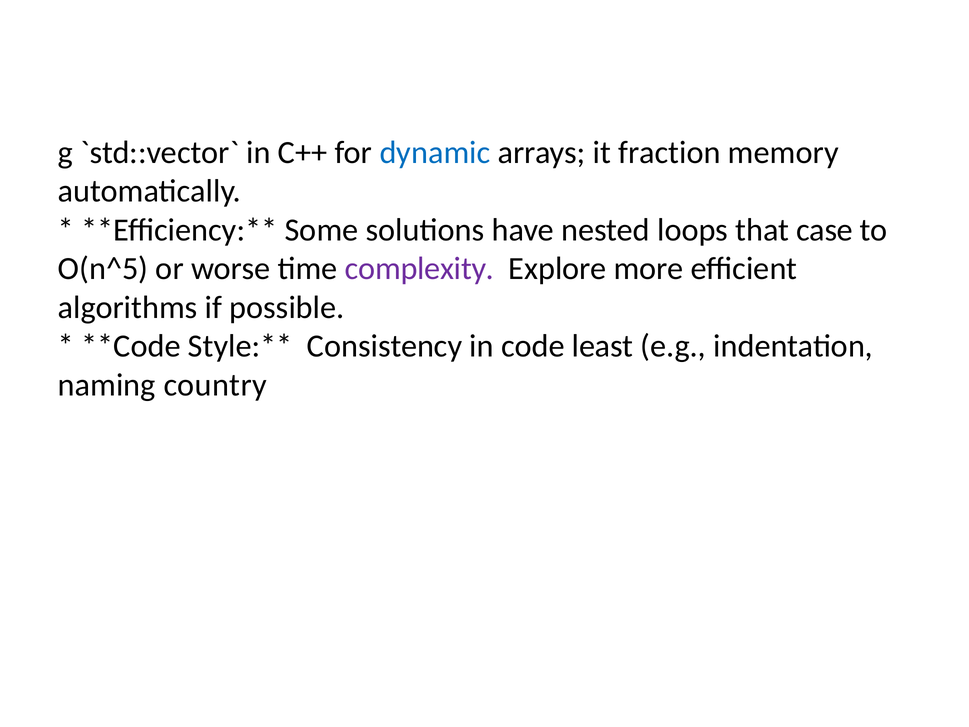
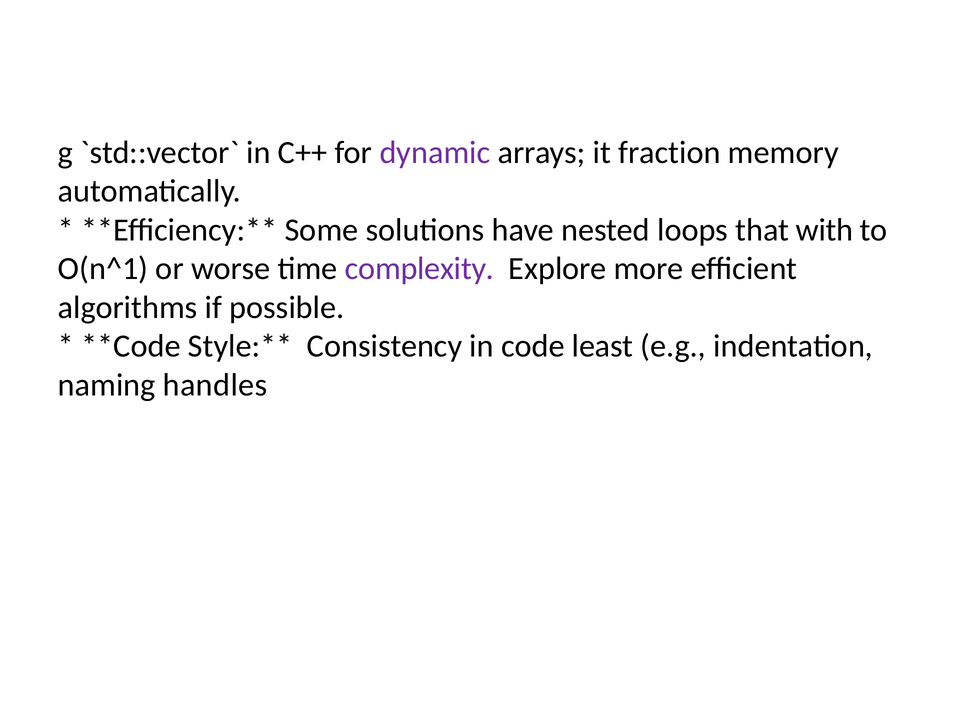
dynamic colour: blue -> purple
case: case -> with
O(n^5: O(n^5 -> O(n^1
country: country -> handles
